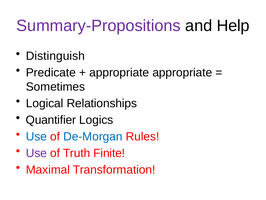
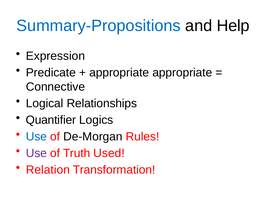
Summary-Propositions colour: purple -> blue
Distinguish: Distinguish -> Expression
Sometimes: Sometimes -> Connective
De-Morgan colour: blue -> black
Finite: Finite -> Used
Maximal: Maximal -> Relation
